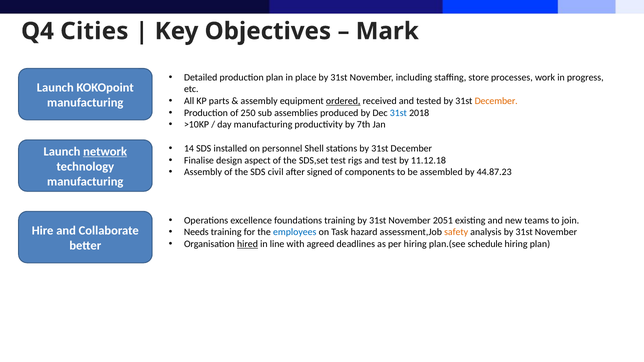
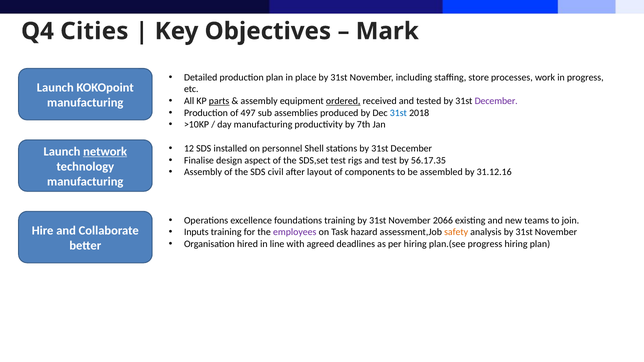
parts underline: none -> present
December at (496, 101) colour: orange -> purple
250: 250 -> 497
14: 14 -> 12
11.12.18: 11.12.18 -> 56.17.35
signed: signed -> layout
44.87.23: 44.87.23 -> 31.12.16
2051: 2051 -> 2066
Needs: Needs -> Inputs
employees colour: blue -> purple
hired underline: present -> none
plan.(see schedule: schedule -> progress
